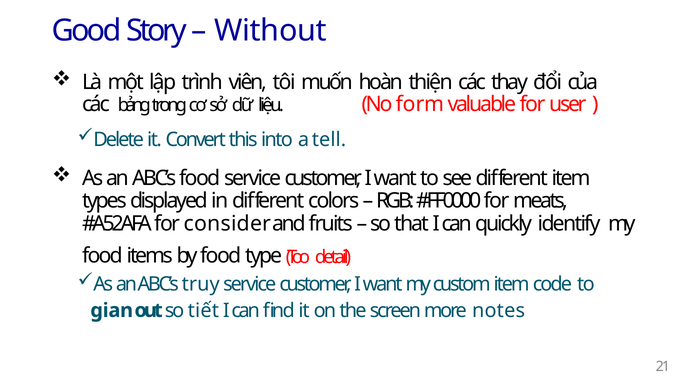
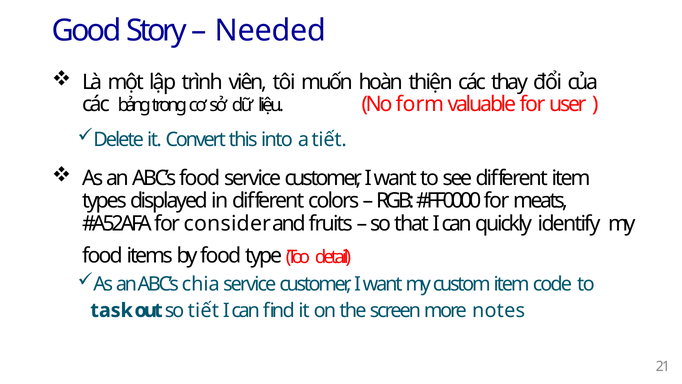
Without: Without -> Needed
a tell: tell -> tiết
truy: truy -> chia
gian: gian -> task
